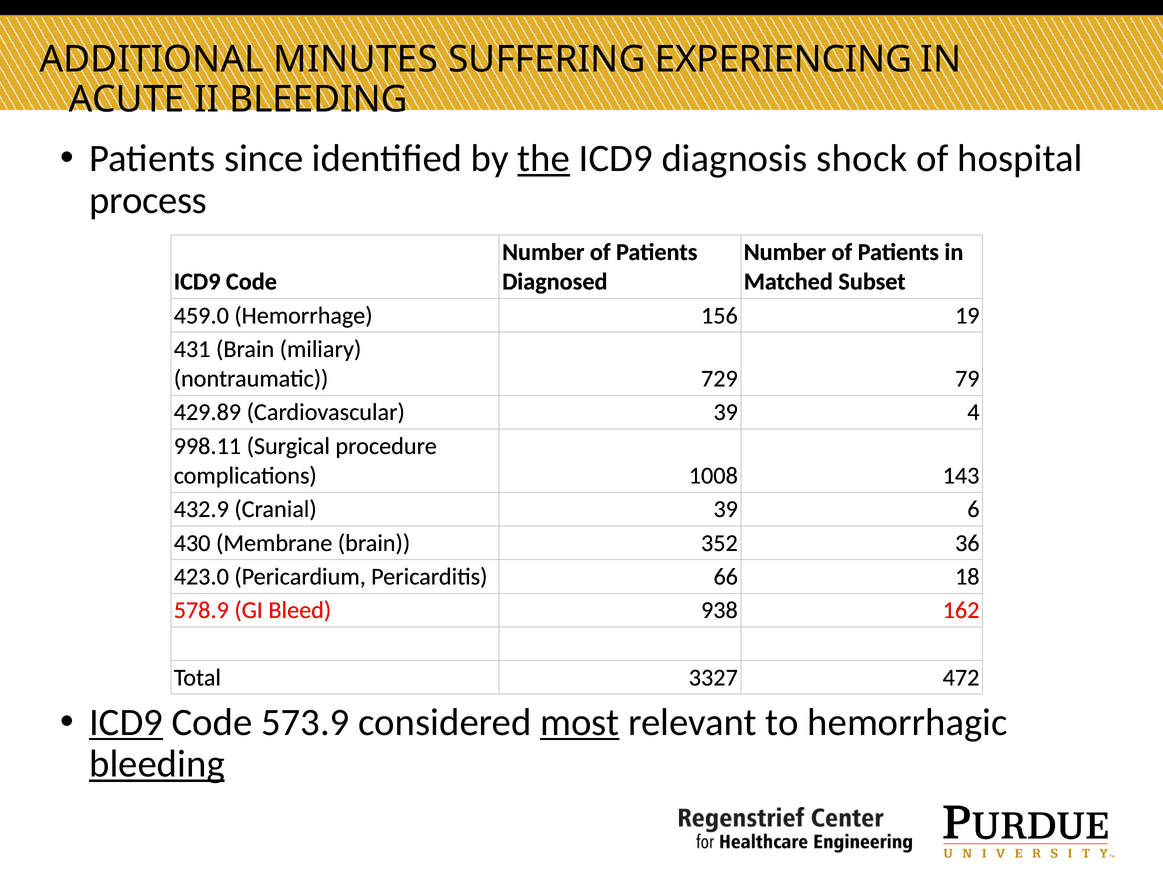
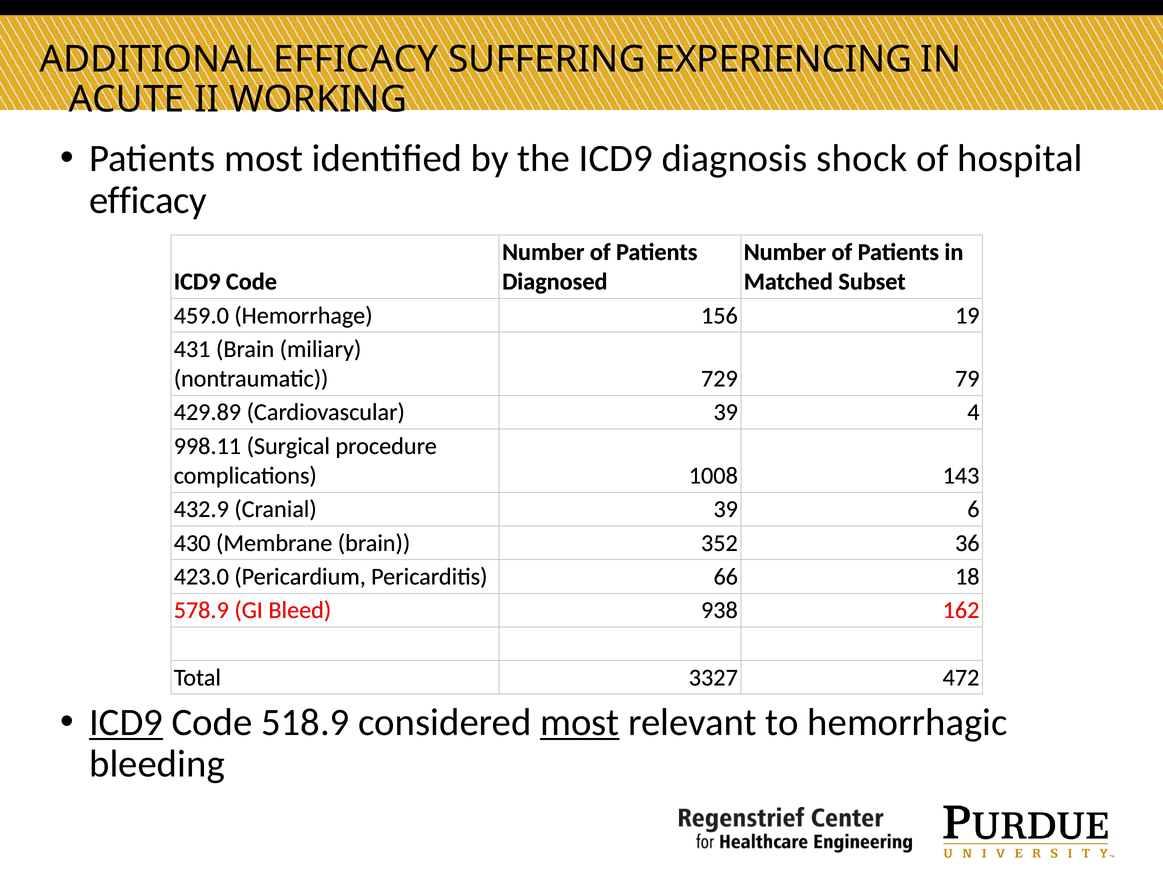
ADDITIONAL MINUTES: MINUTES -> EFFICACY
II BLEEDING: BLEEDING -> WORKING
Patients since: since -> most
the underline: present -> none
process at (148, 200): process -> efficacy
573.9: 573.9 -> 518.9
bleeding at (157, 764) underline: present -> none
